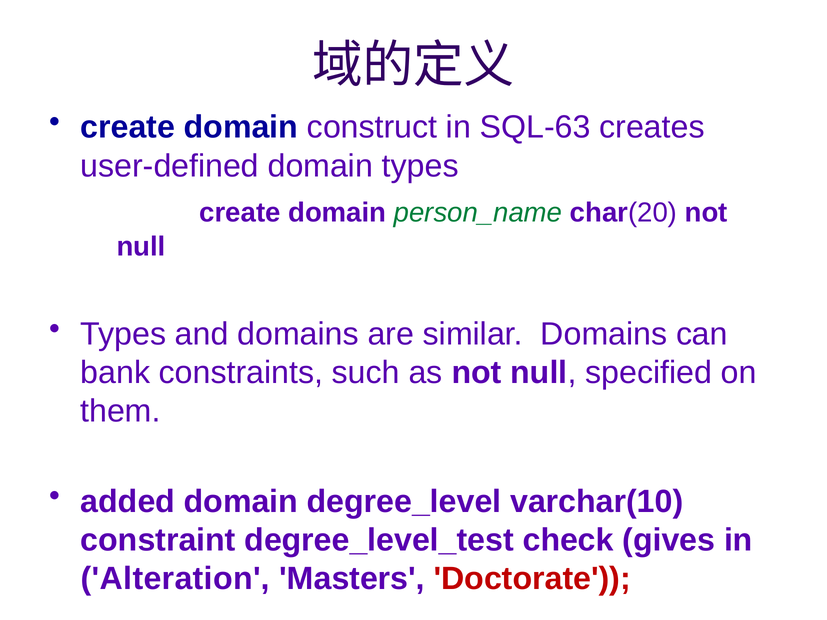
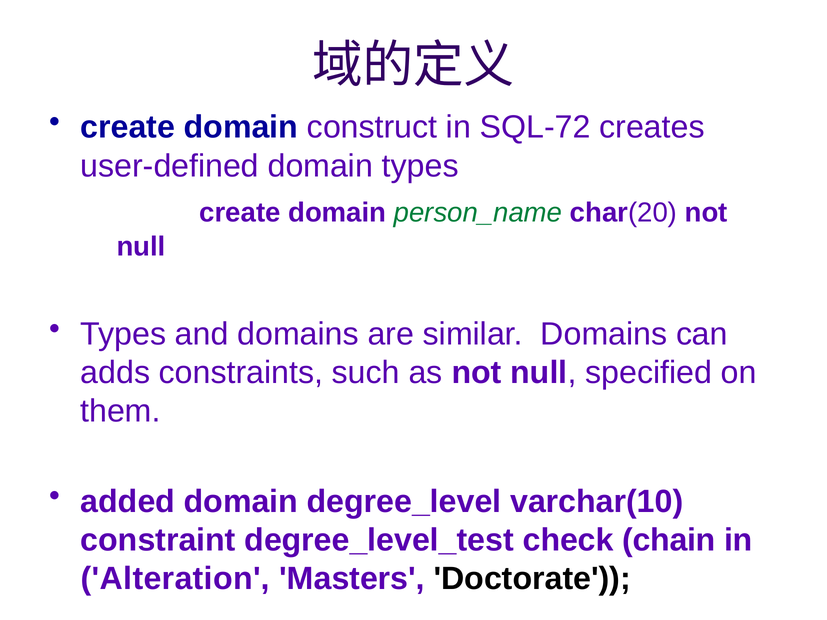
SQL-63: SQL-63 -> SQL-72
bank: bank -> adds
gives: gives -> chain
Doctorate colour: red -> black
